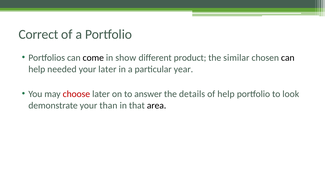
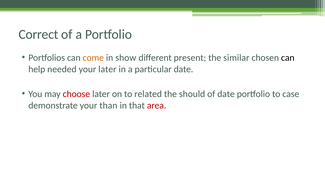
come colour: black -> orange
product: product -> present
particular year: year -> date
answer: answer -> related
details: details -> should
of help: help -> date
look: look -> case
area colour: black -> red
